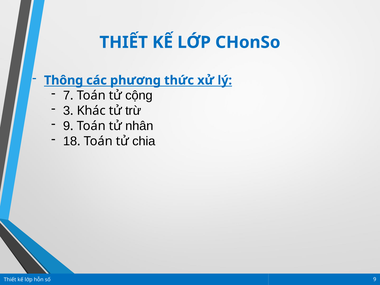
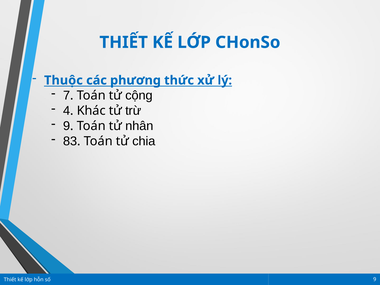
Thông: Thông -> Thuộc
3: 3 -> 4
18: 18 -> 83
